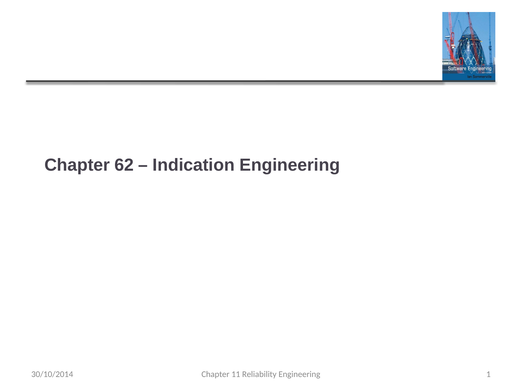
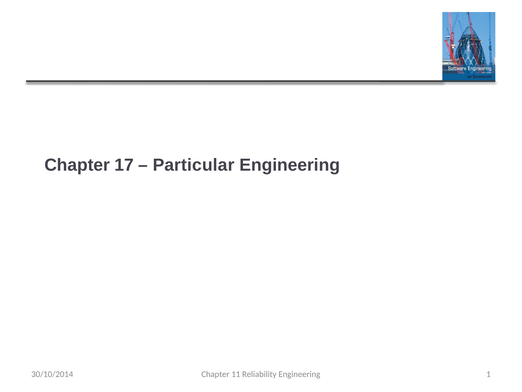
62: 62 -> 17
Indication: Indication -> Particular
